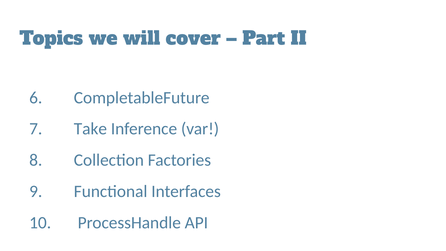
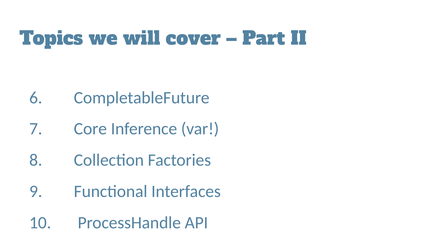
Take: Take -> Core
